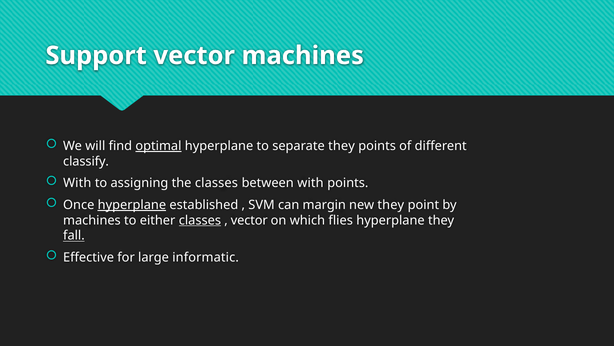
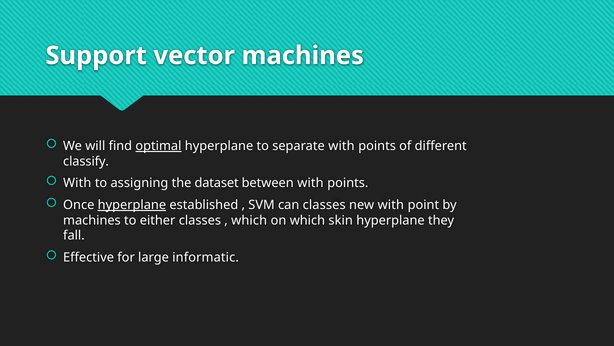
separate they: they -> with
the classes: classes -> dataset
can margin: margin -> classes
new they: they -> with
classes at (200, 220) underline: present -> none
vector at (249, 220): vector -> which
flies: flies -> skin
fall underline: present -> none
